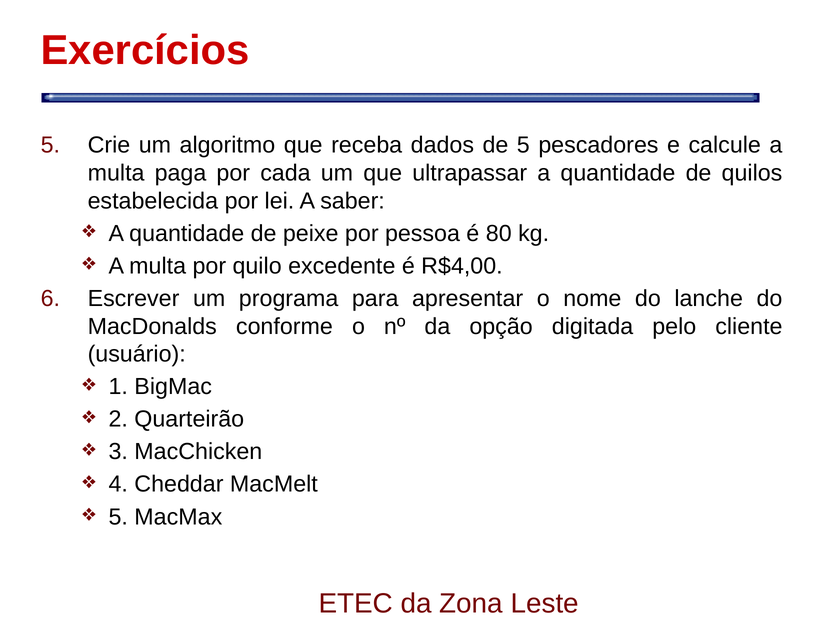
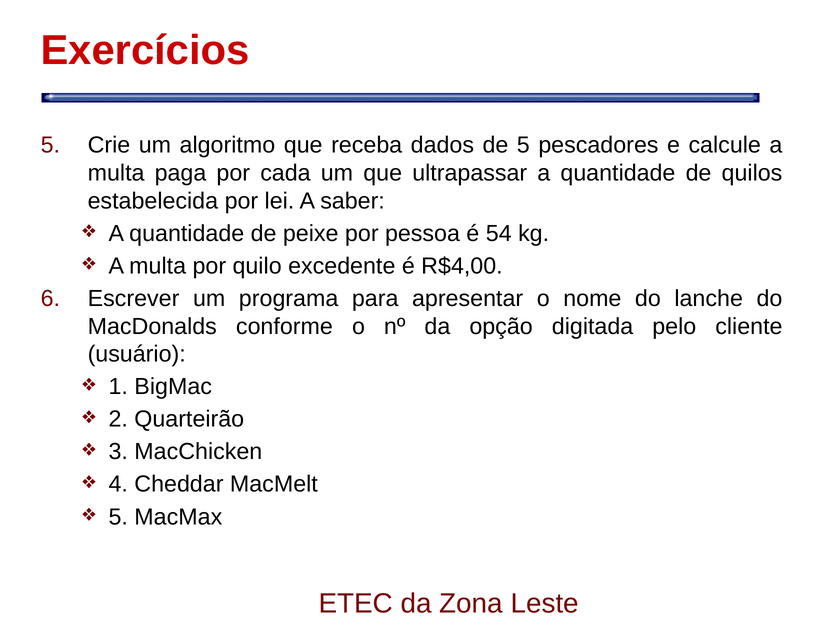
80: 80 -> 54
